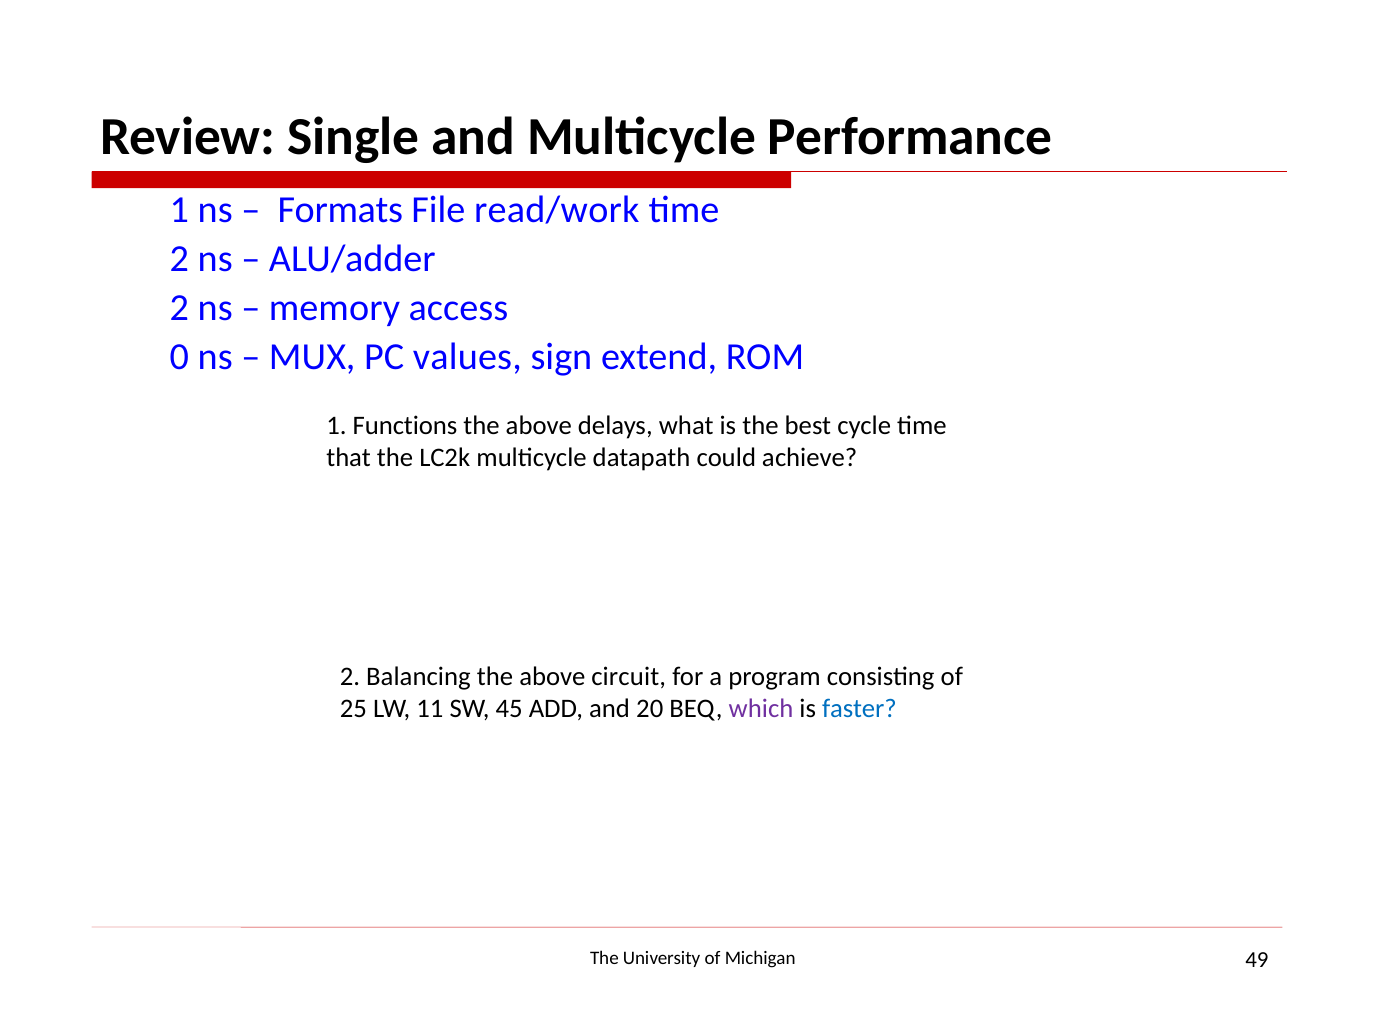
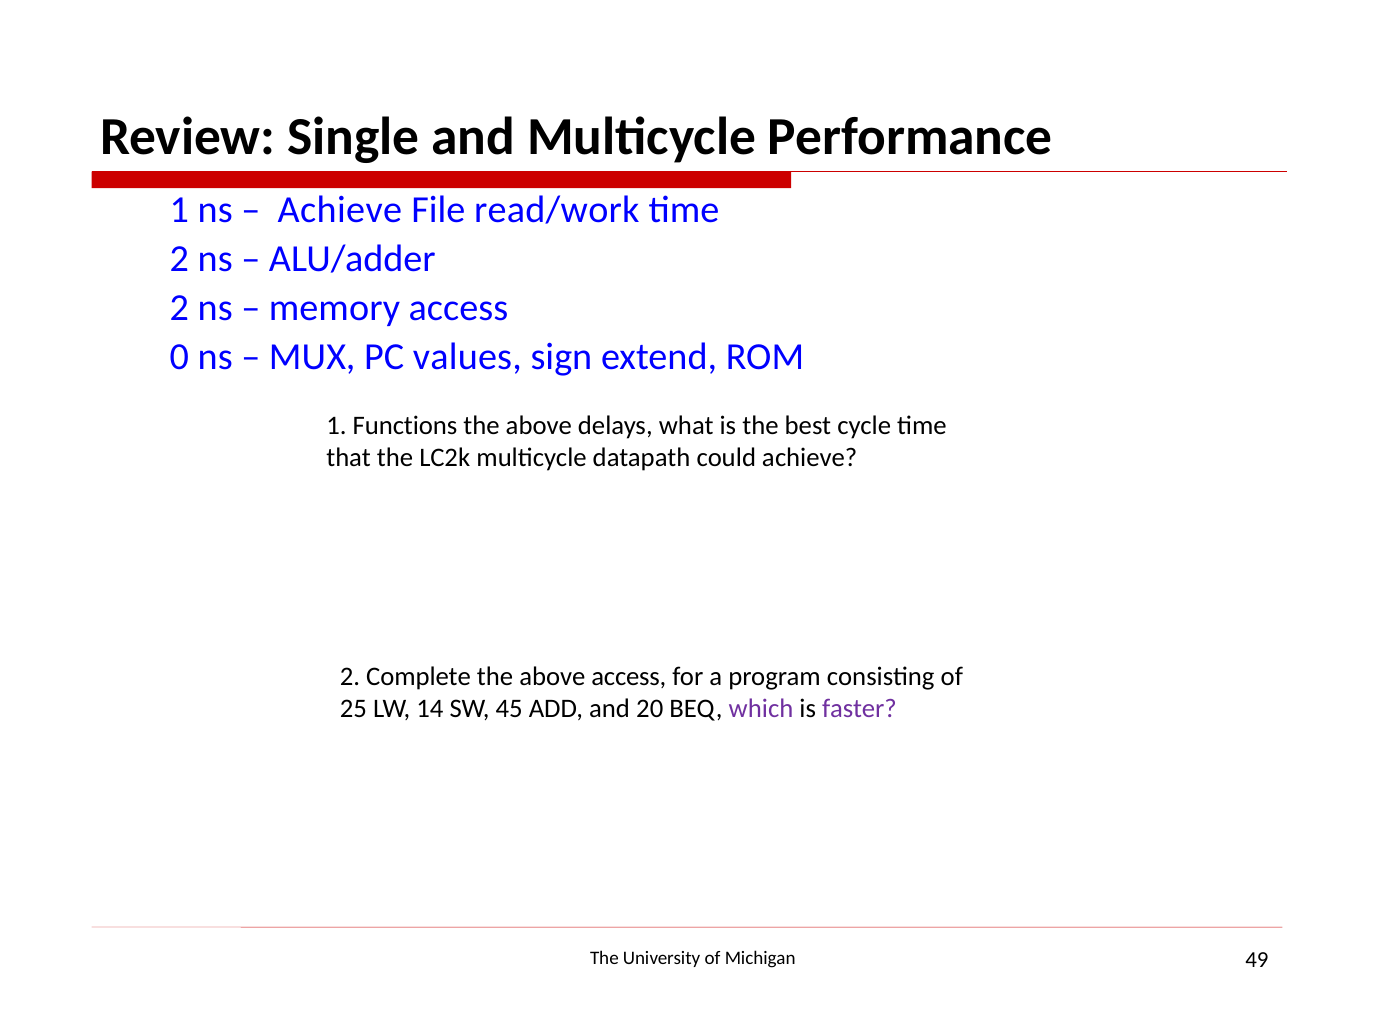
Formats at (340, 210): Formats -> Achieve
Balancing: Balancing -> Complete
above circuit: circuit -> access
11: 11 -> 14
faster colour: blue -> purple
